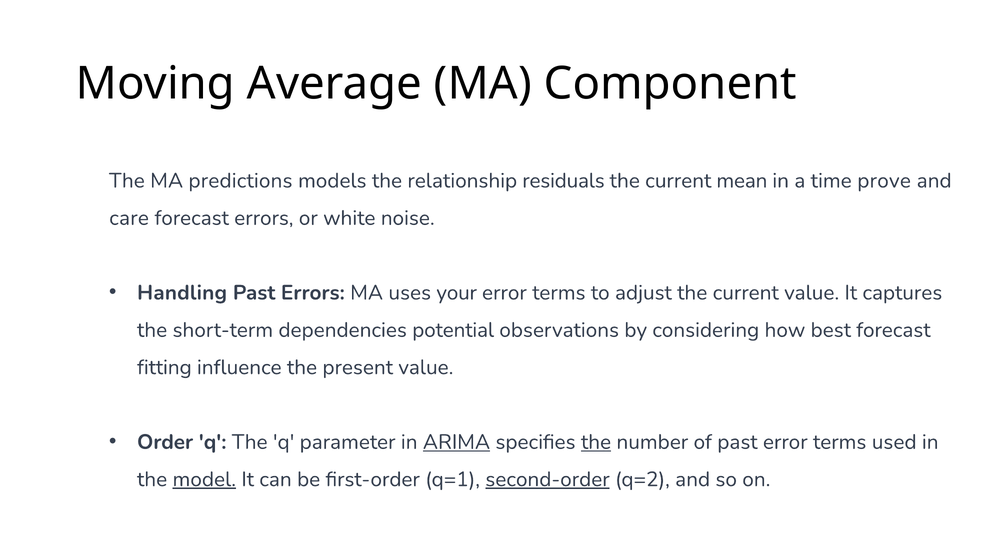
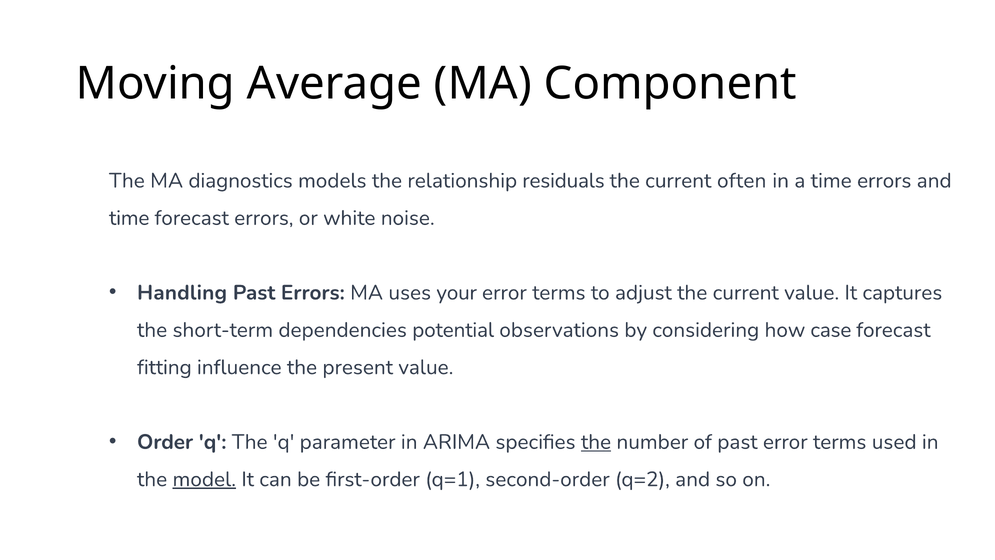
predictions: predictions -> diagnostics
mean: mean -> often
time prove: prove -> errors
care at (129, 218): care -> time
best: best -> case
ARIMA underline: present -> none
second-order underline: present -> none
